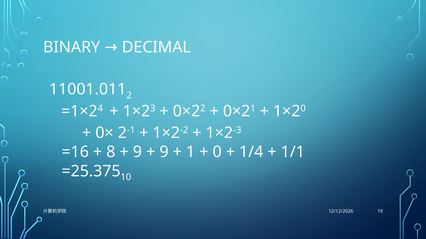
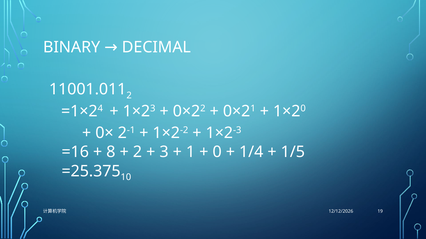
9 at (137, 152): 9 -> 2
9 at (164, 152): 9 -> 3
1/1: 1/1 -> 1/5
